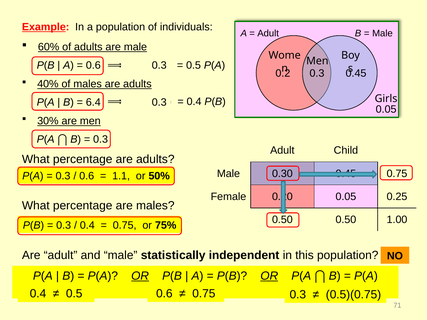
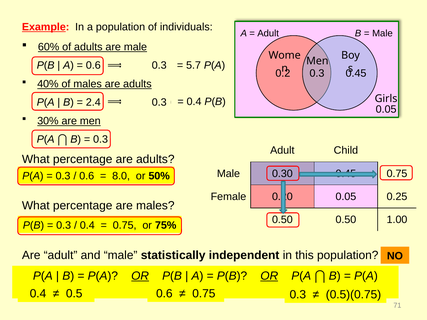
0.5 at (194, 65): 0.5 -> 5.7
6.4: 6.4 -> 2.4
1.1: 1.1 -> 8.0
